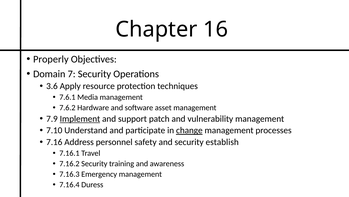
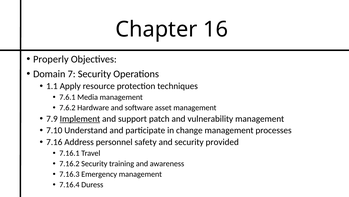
3.6: 3.6 -> 1.1
change underline: present -> none
establish: establish -> provided
